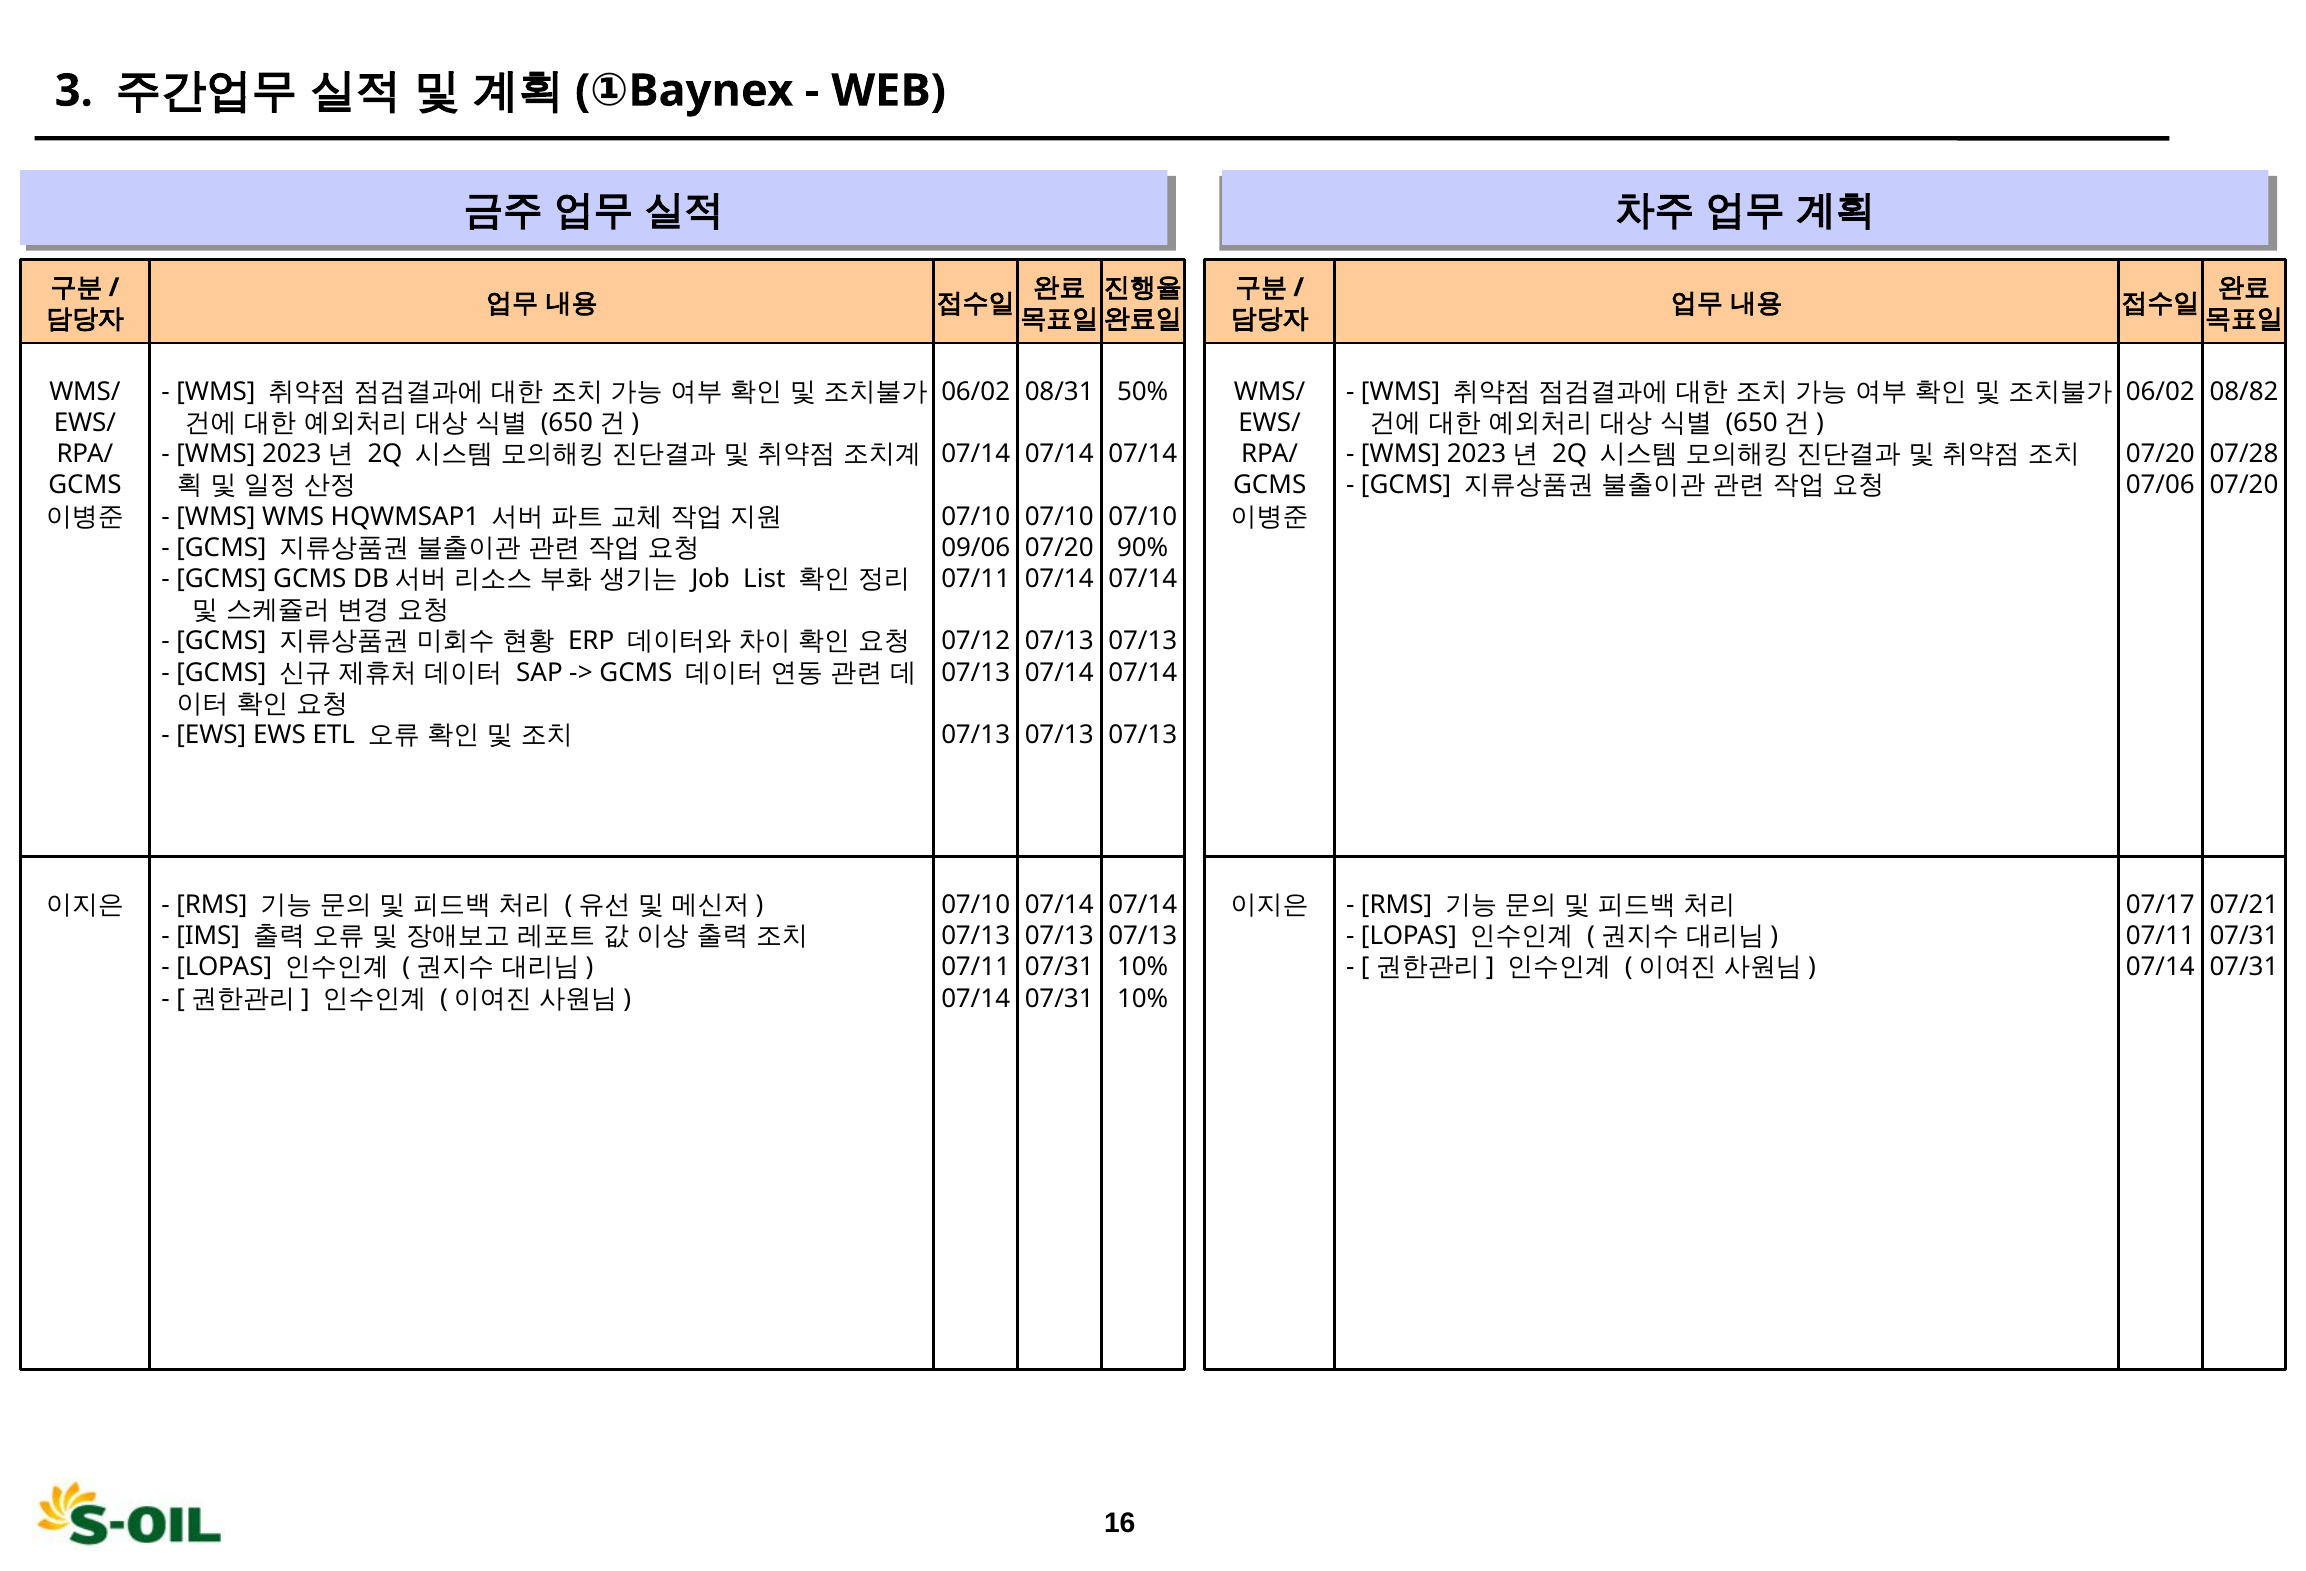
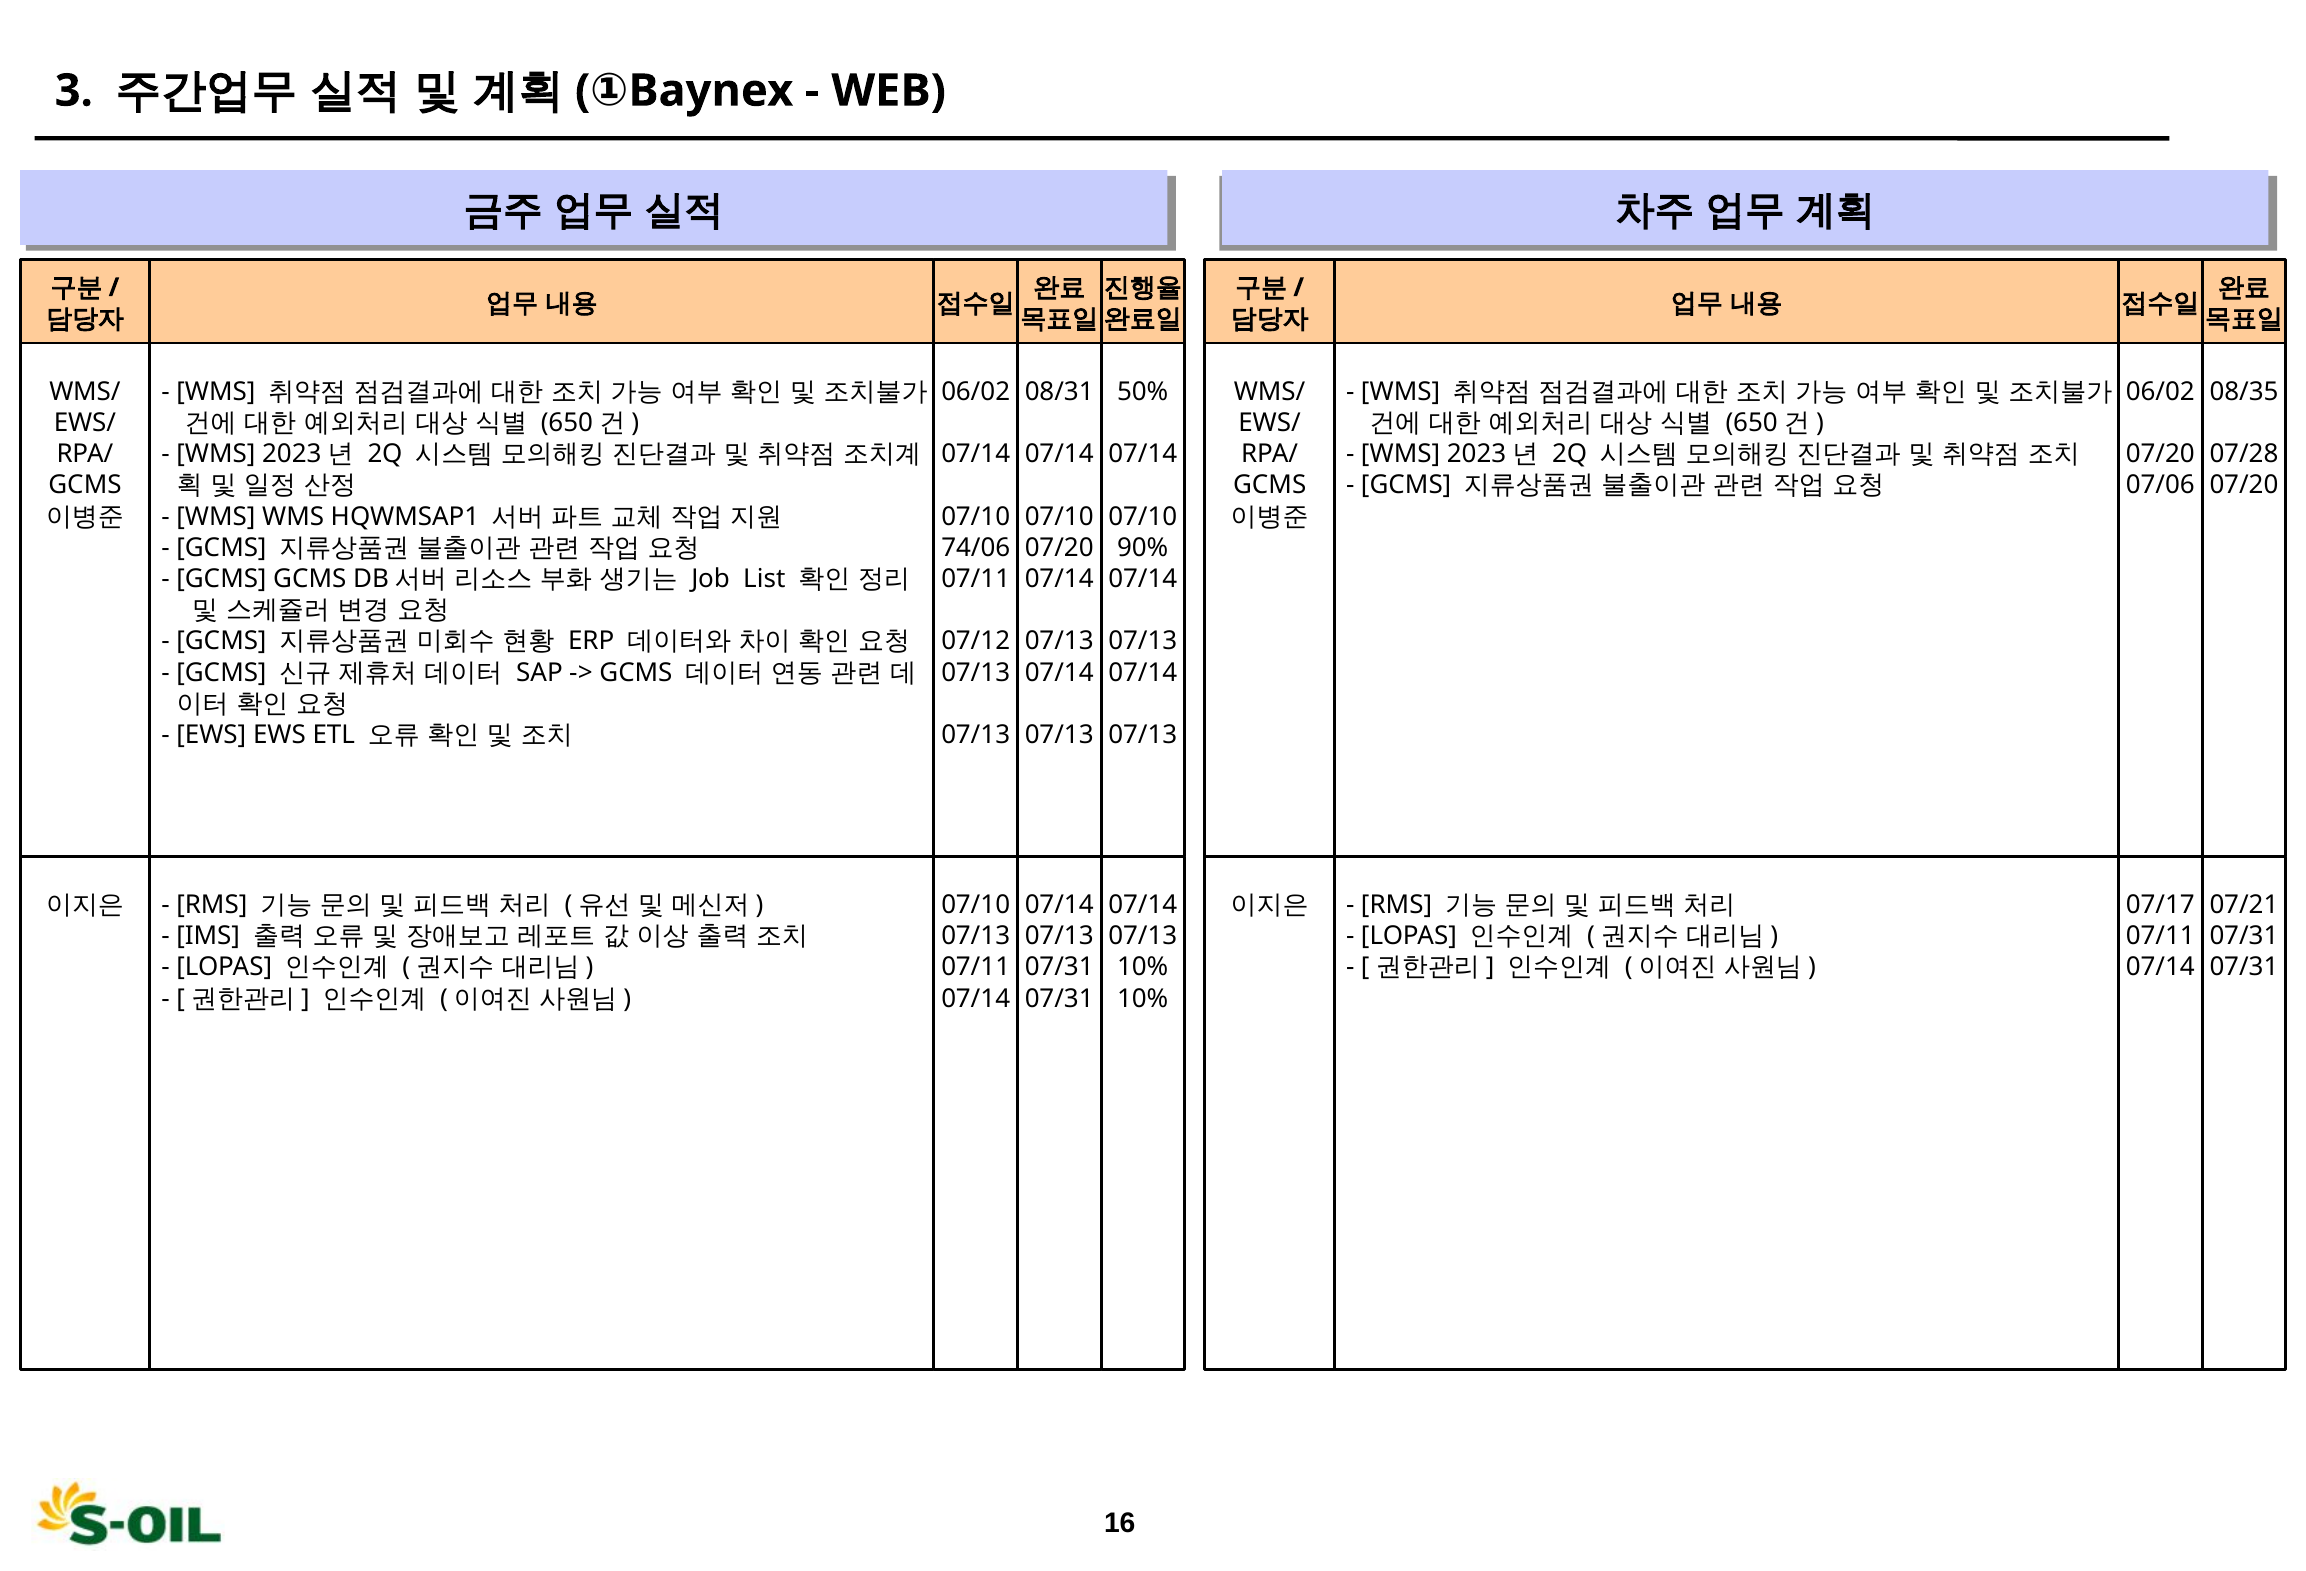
08/82: 08/82 -> 08/35
09/06: 09/06 -> 74/06
